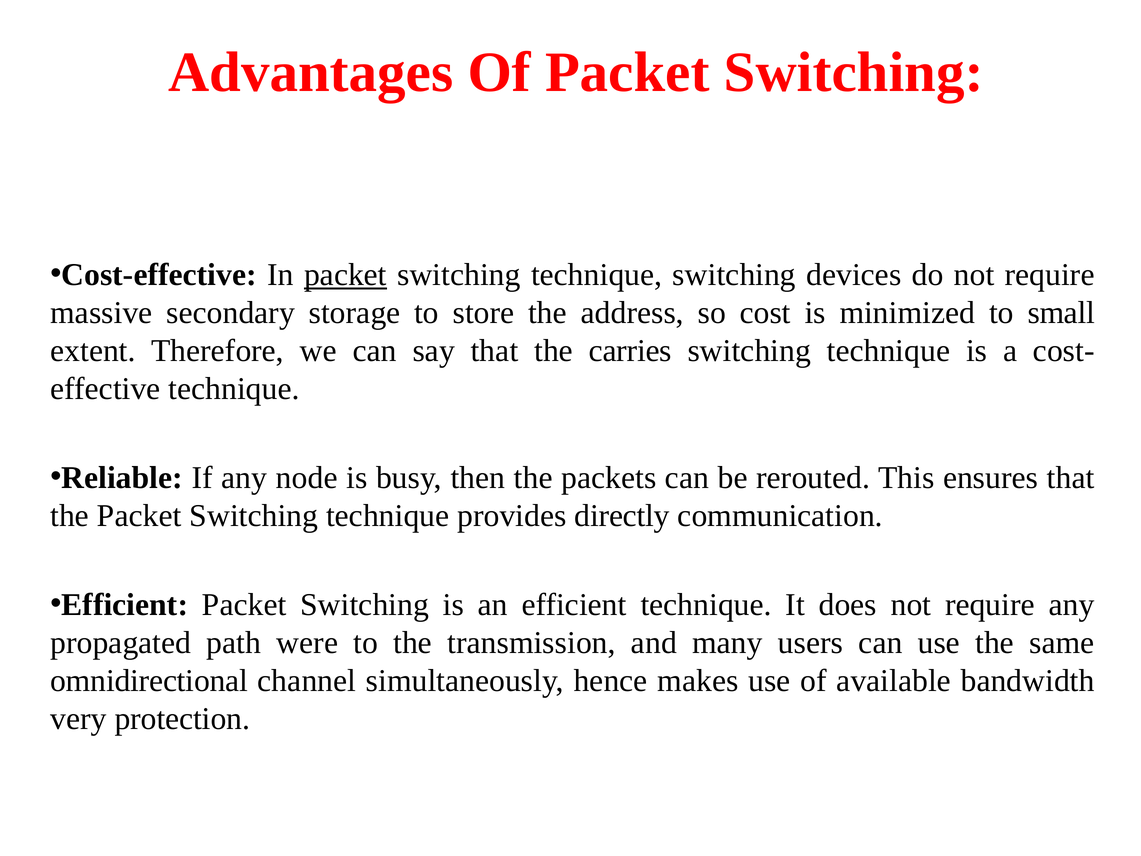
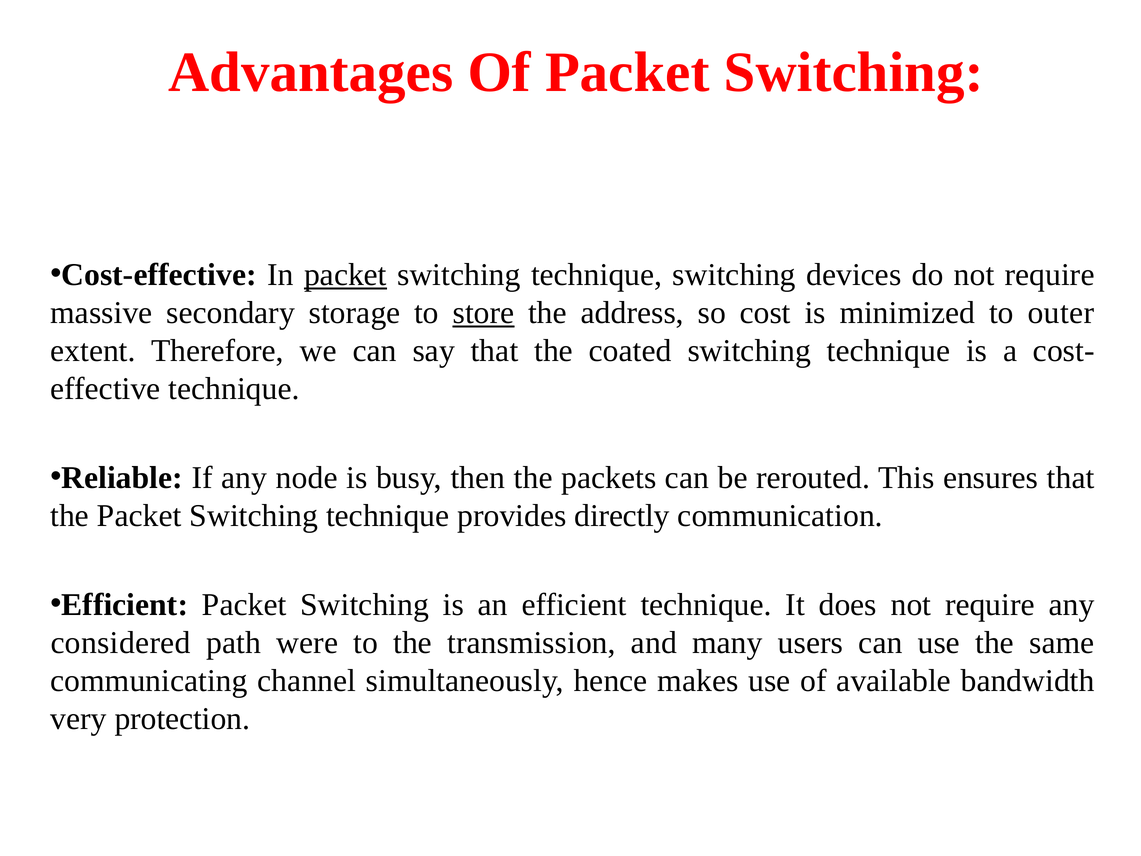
store underline: none -> present
small: small -> outer
carries: carries -> coated
propagated: propagated -> considered
omnidirectional: omnidirectional -> communicating
